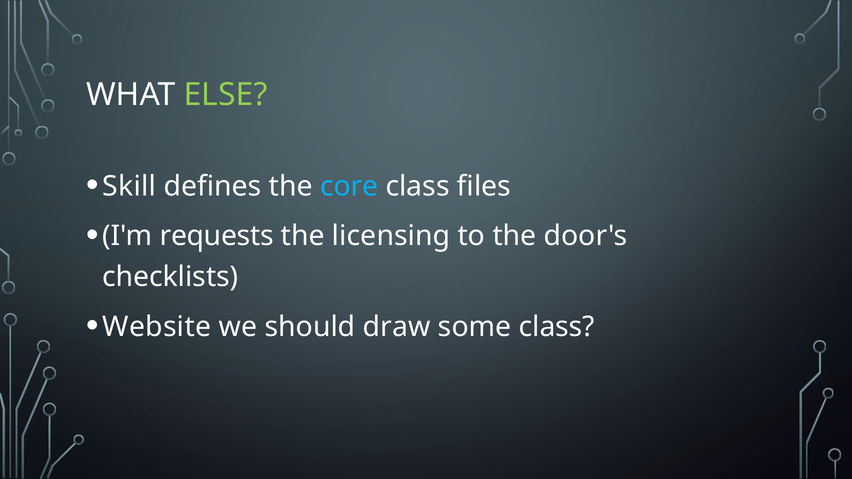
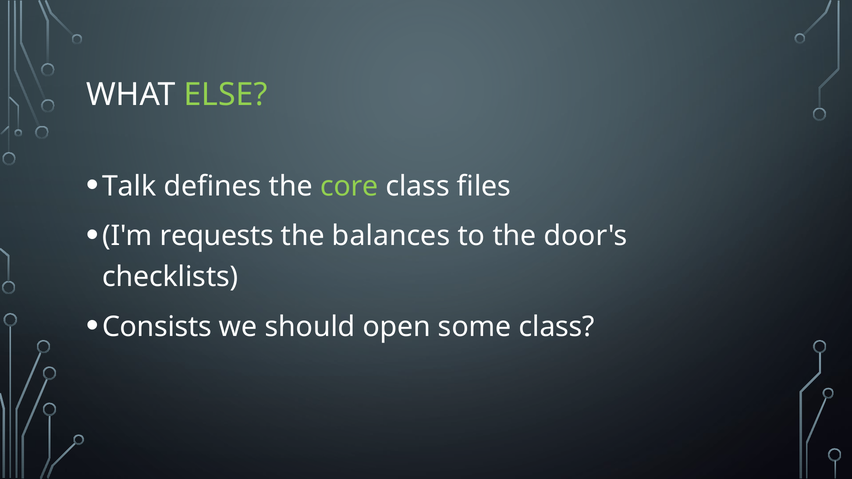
Skill: Skill -> Talk
core colour: light blue -> light green
licensing: licensing -> balances
Website: Website -> Consists
draw: draw -> open
